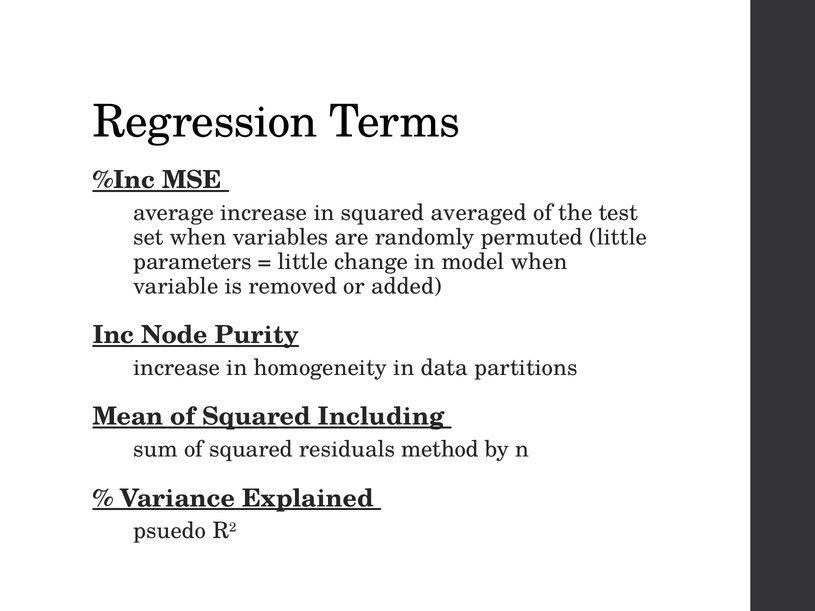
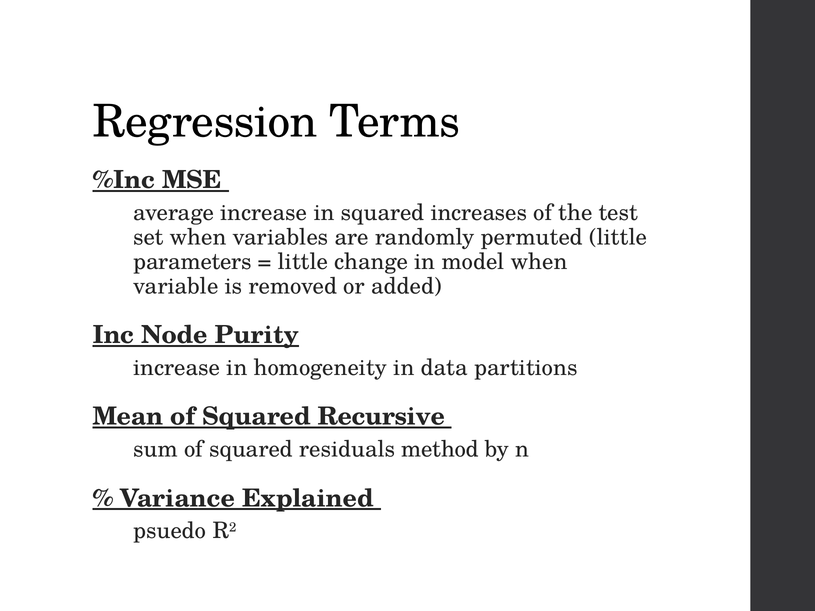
averaged: averaged -> increases
Including: Including -> Recursive
